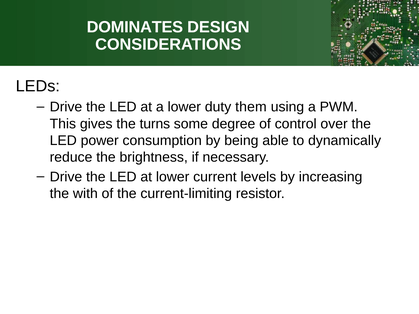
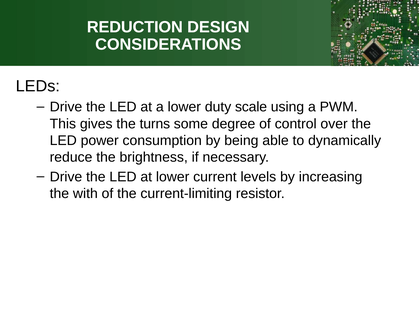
DOMINATES: DOMINATES -> REDUCTION
them: them -> scale
